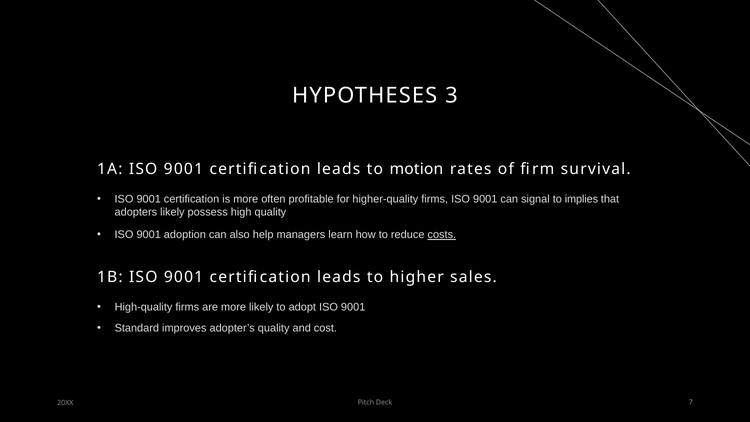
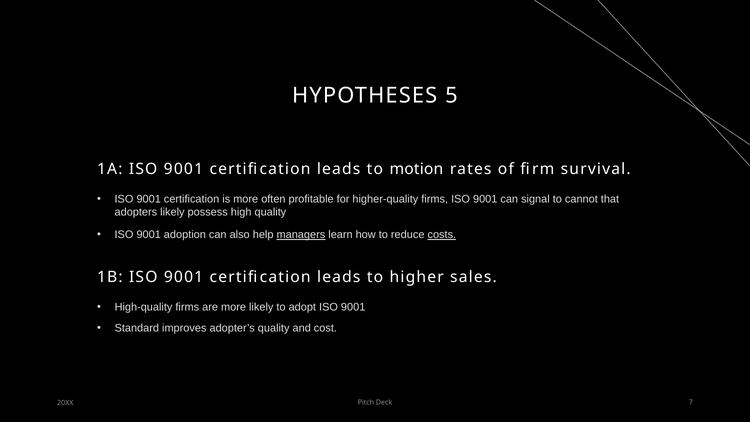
3: 3 -> 5
implies: implies -> cannot
managers underline: none -> present
